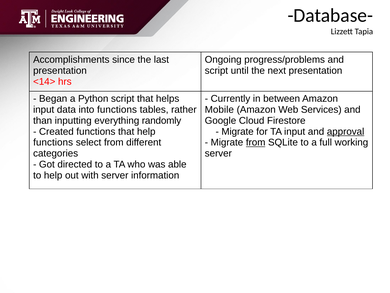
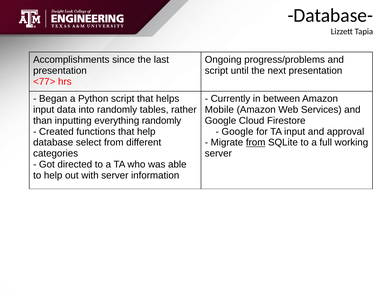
<14>: <14> -> <77>
into functions: functions -> randomly
Migrate at (238, 131): Migrate -> Google
approval underline: present -> none
functions at (53, 142): functions -> database
